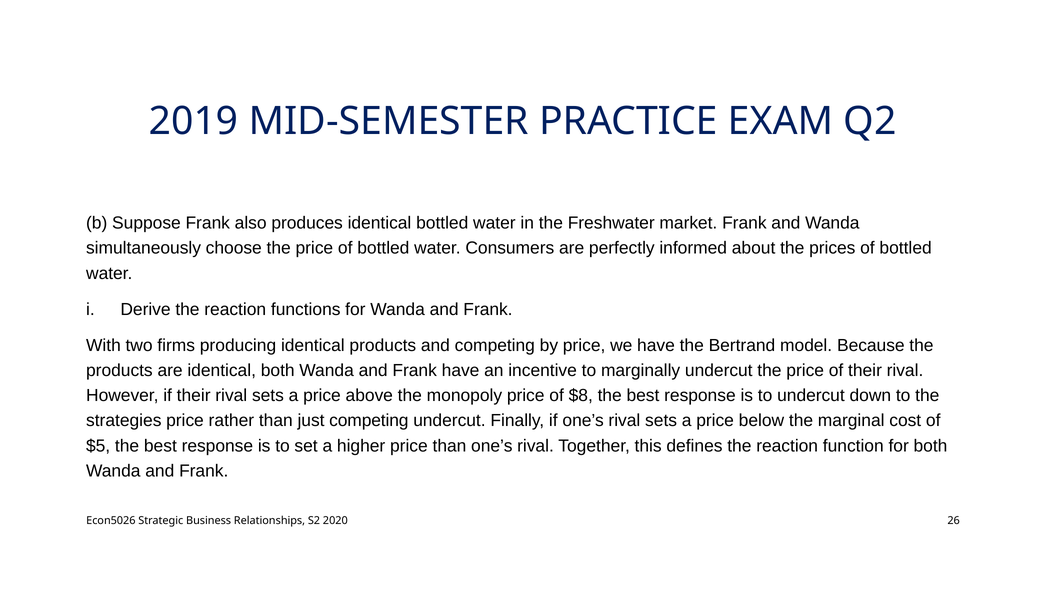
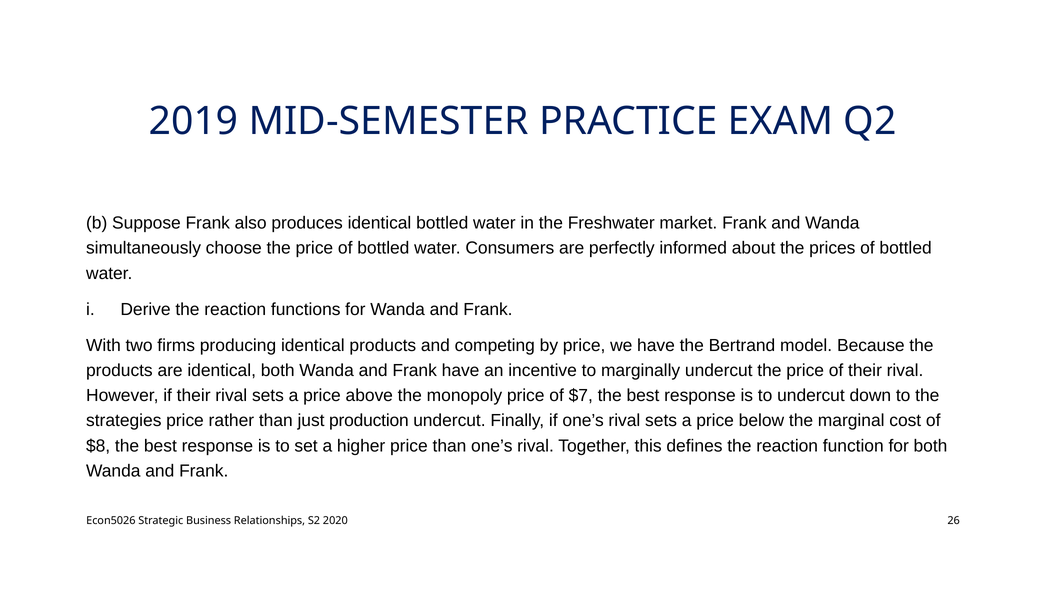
$8: $8 -> $7
just competing: competing -> production
$5: $5 -> $8
